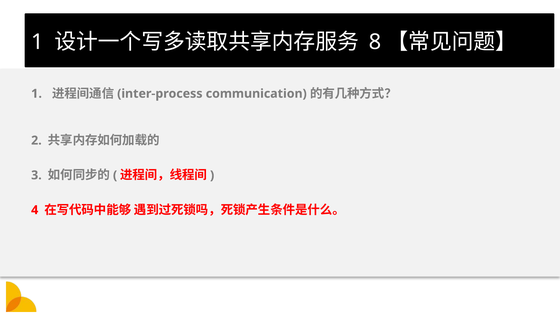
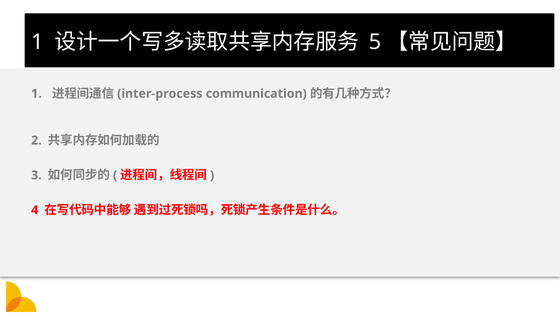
8: 8 -> 5
